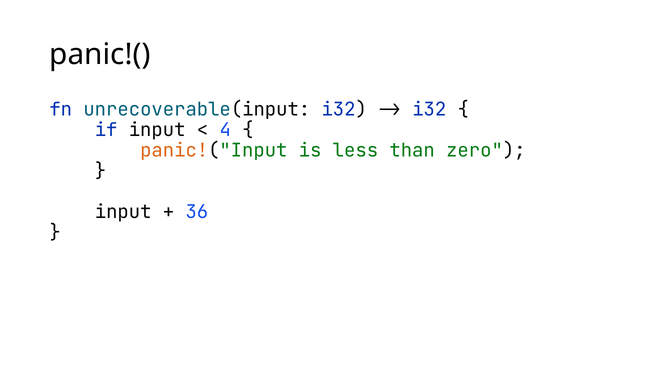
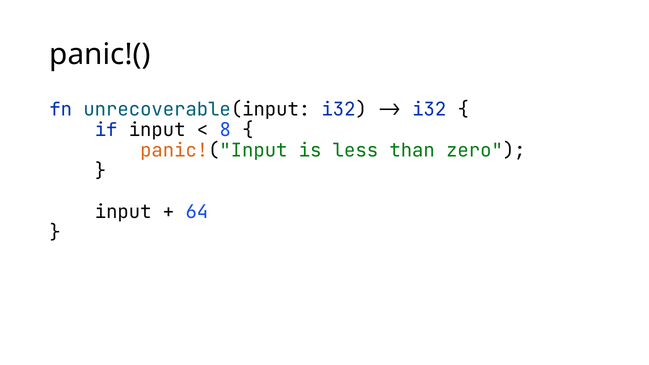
4: 4 -> 8
36: 36 -> 64
